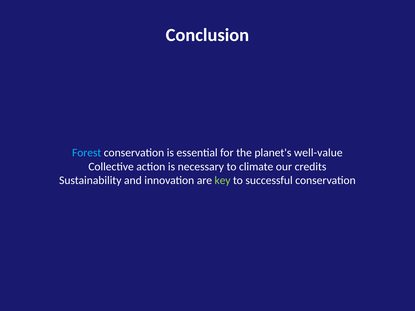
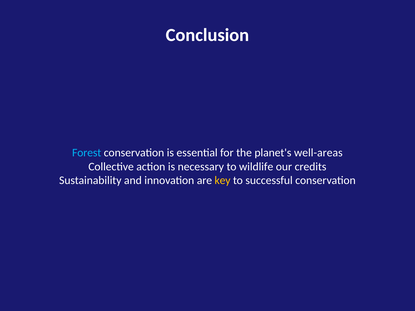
well-value: well-value -> well-areas
climate: climate -> wildlife
key colour: light green -> yellow
